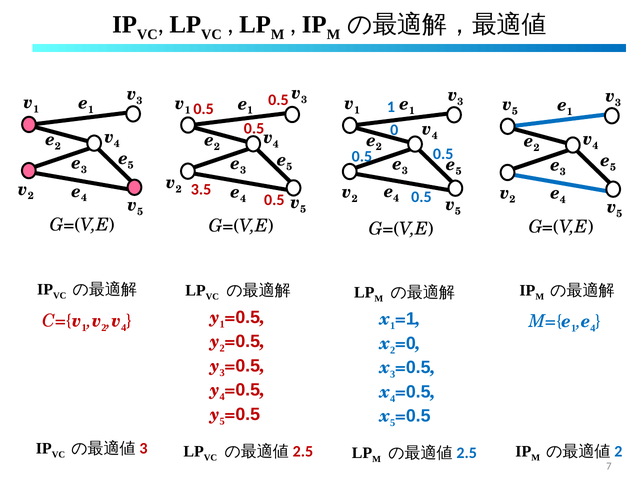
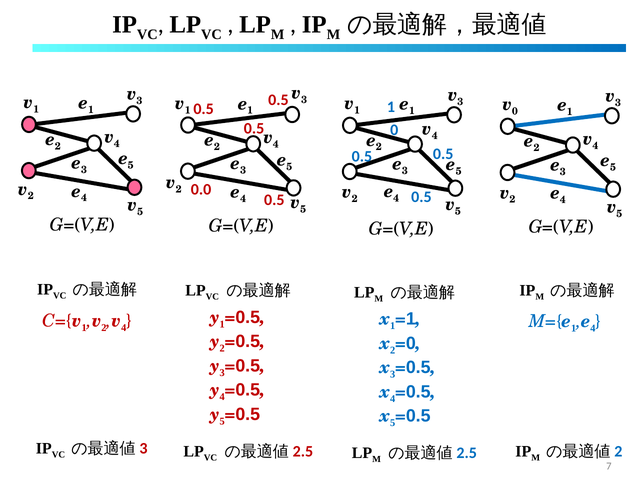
5 at (515, 111): 5 -> 0
3.5: 3.5 -> 0.0
